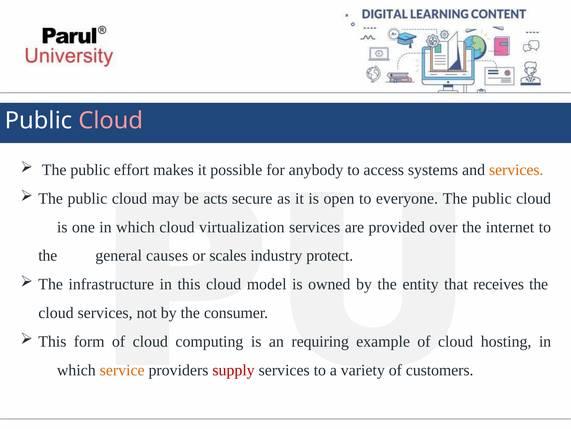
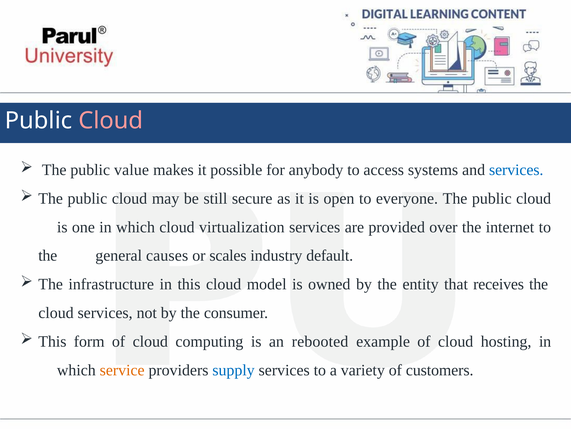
effort: effort -> value
services at (516, 170) colour: orange -> blue
acts: acts -> still
protect: protect -> default
requiring: requiring -> rebooted
supply colour: red -> blue
